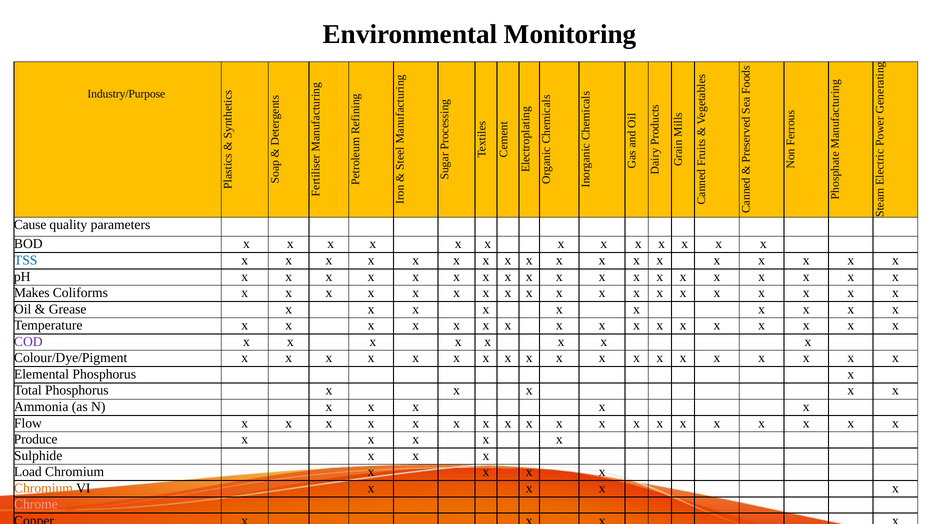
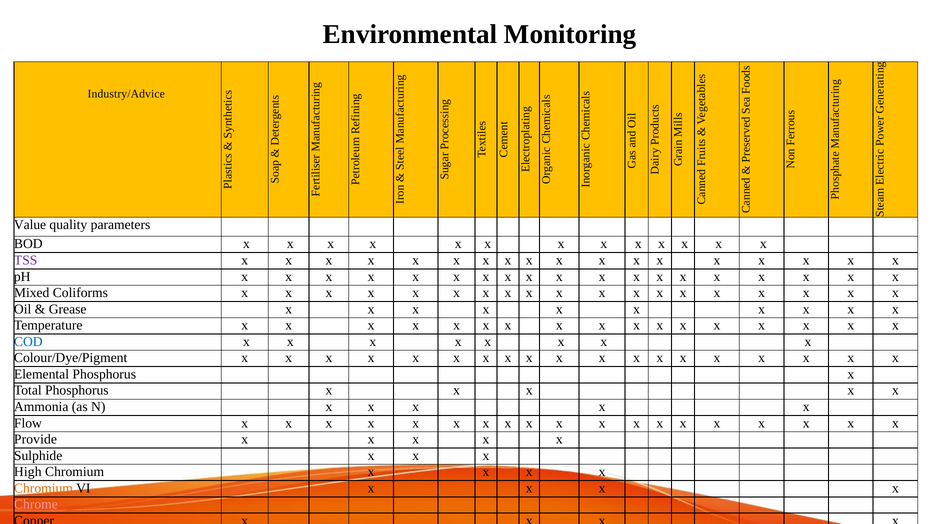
Industry/Purpose: Industry/Purpose -> Industry/Advice
Cause: Cause -> Value
TSS colour: blue -> purple
Makes: Makes -> Mixed
COD colour: purple -> blue
Produce: Produce -> Provide
Load: Load -> High
